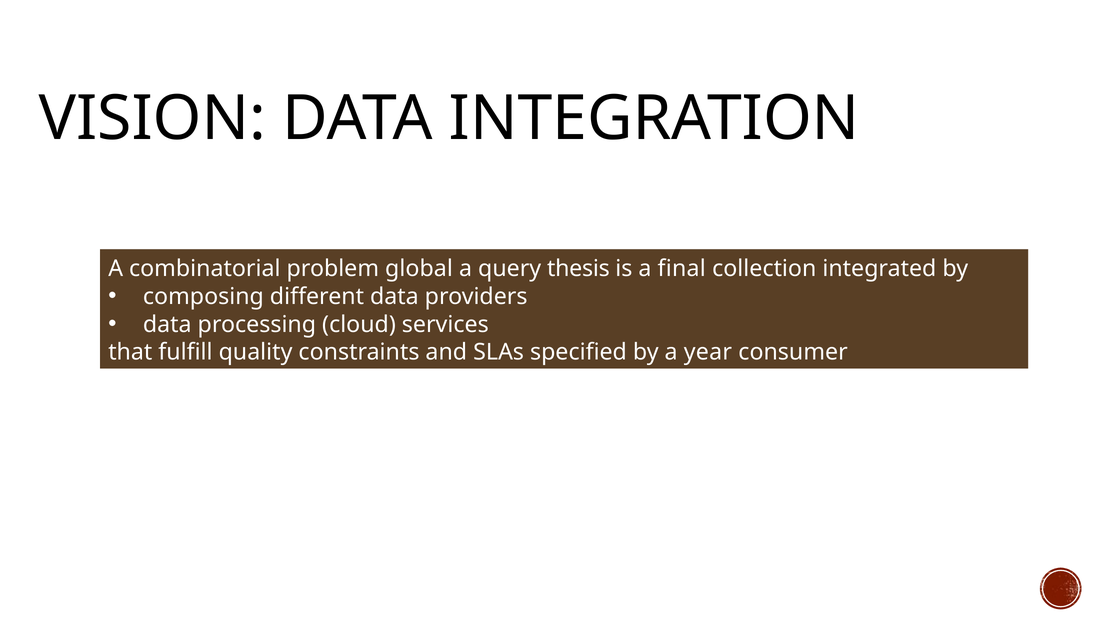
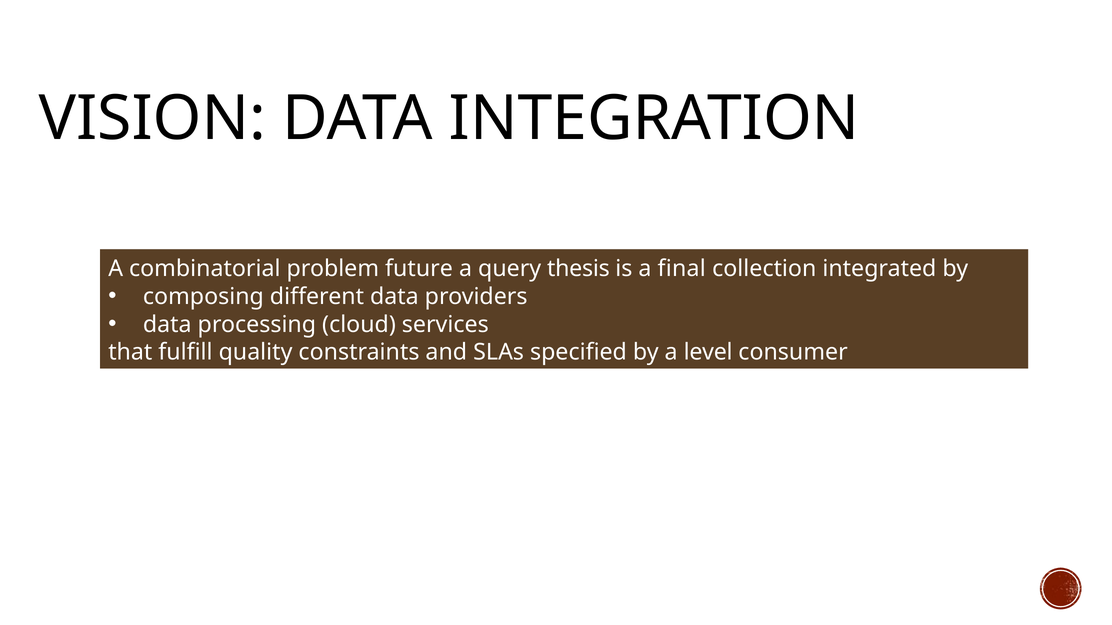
global: global -> future
year: year -> level
